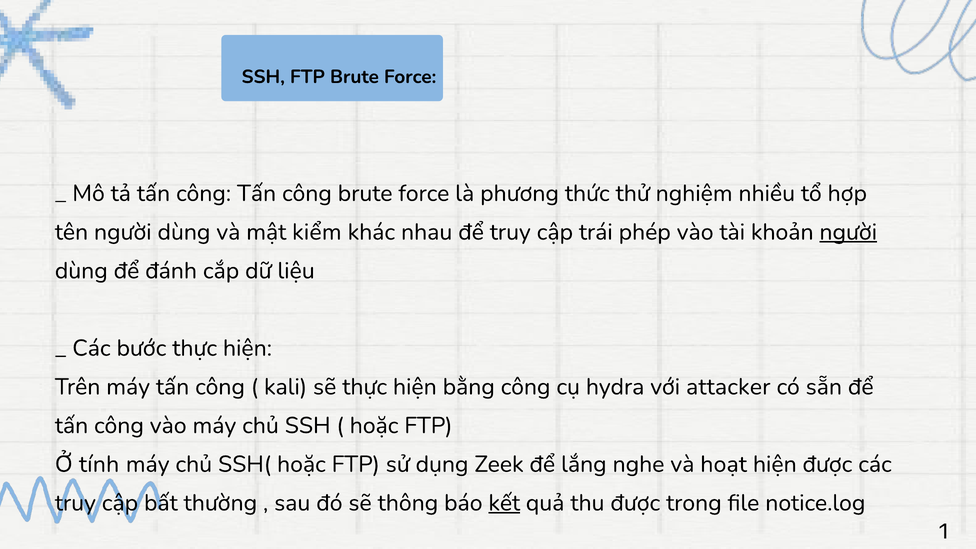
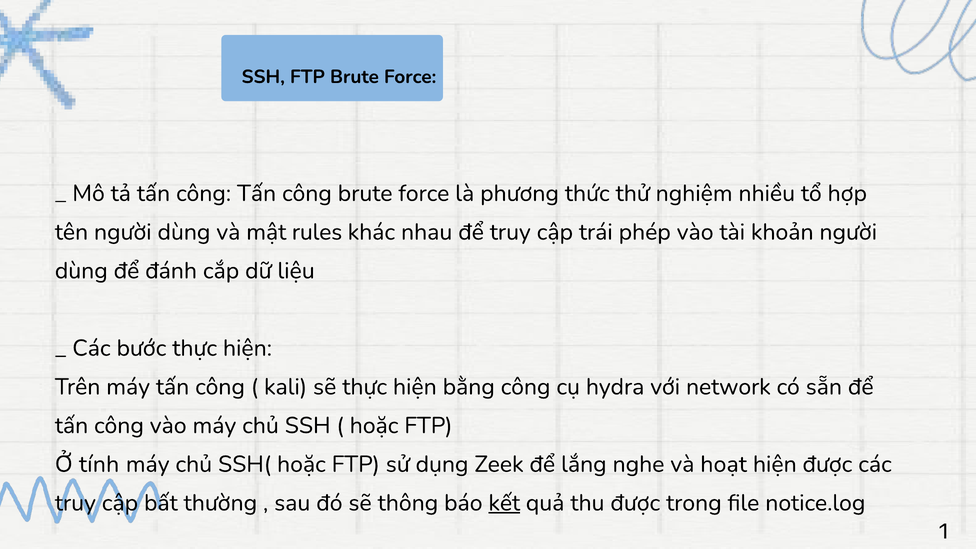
kiểm: kiểm -> rules
người at (848, 232) underline: present -> none
attacker: attacker -> network
